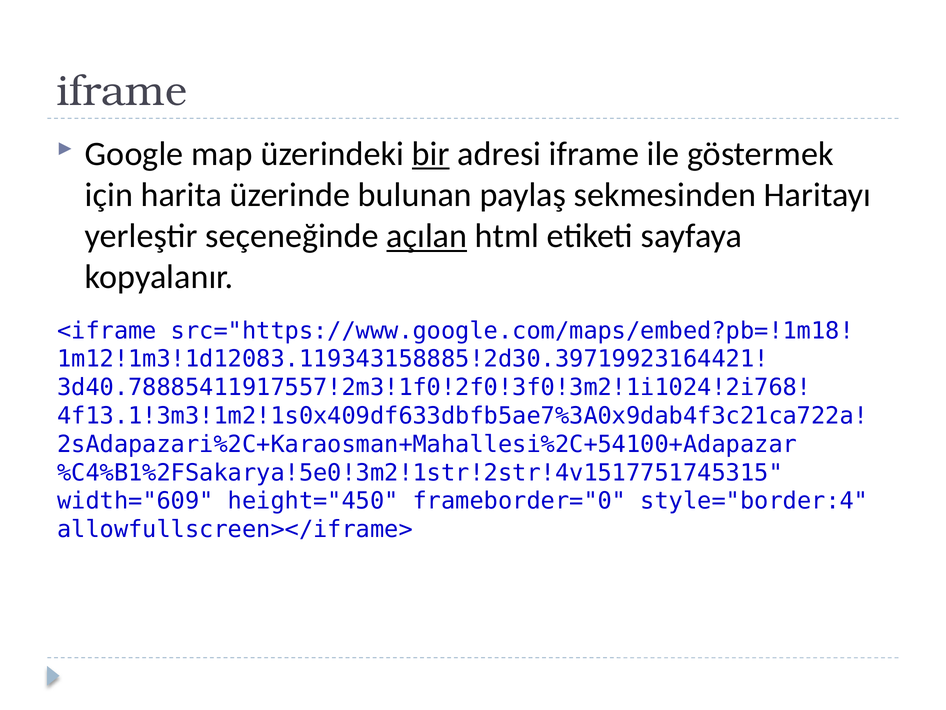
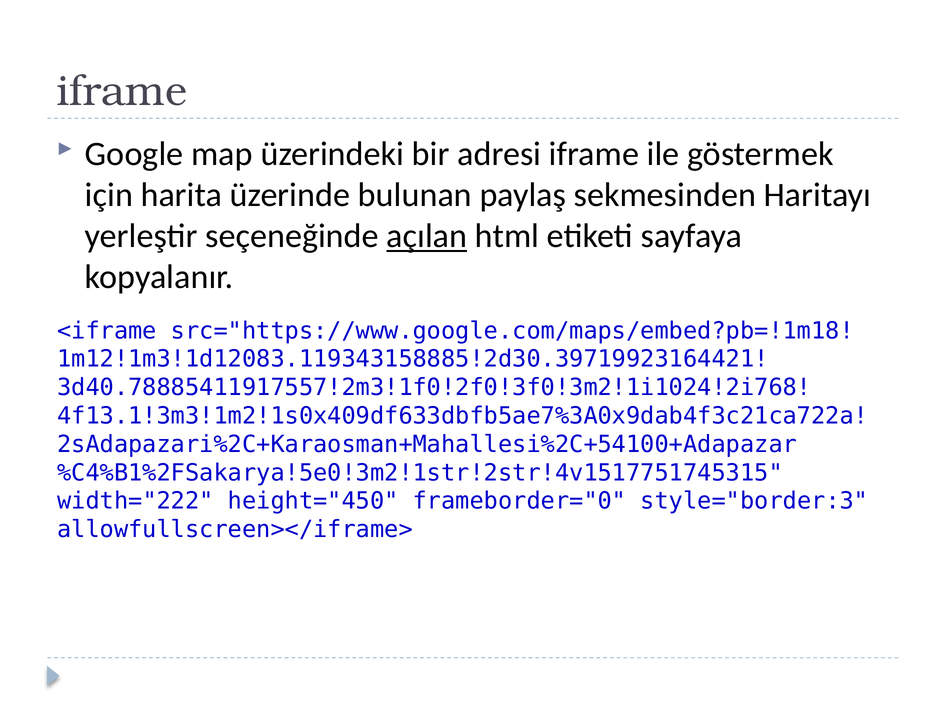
bir underline: present -> none
width="609: width="609 -> width="222
style="border:4: style="border:4 -> style="border:3
